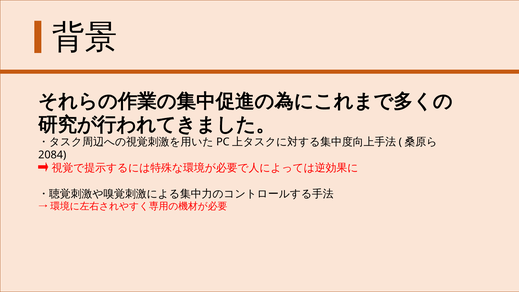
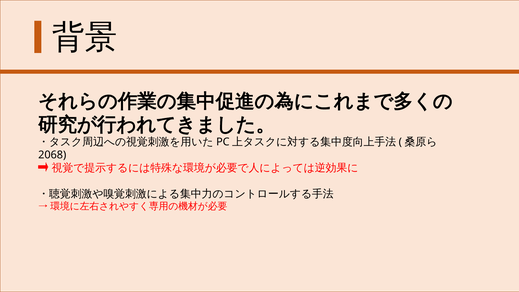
2084: 2084 -> 2068
